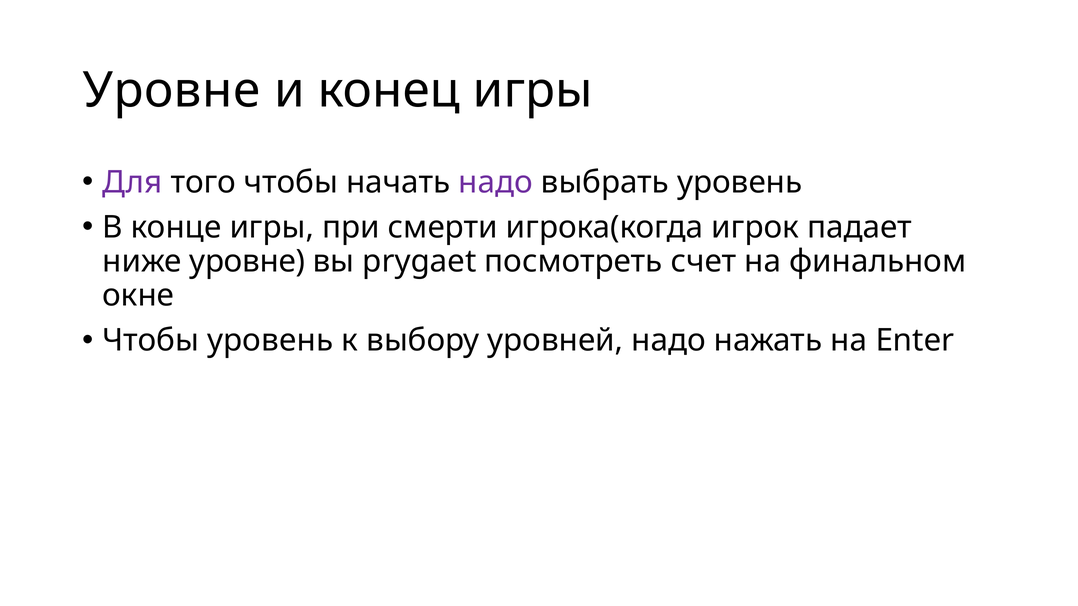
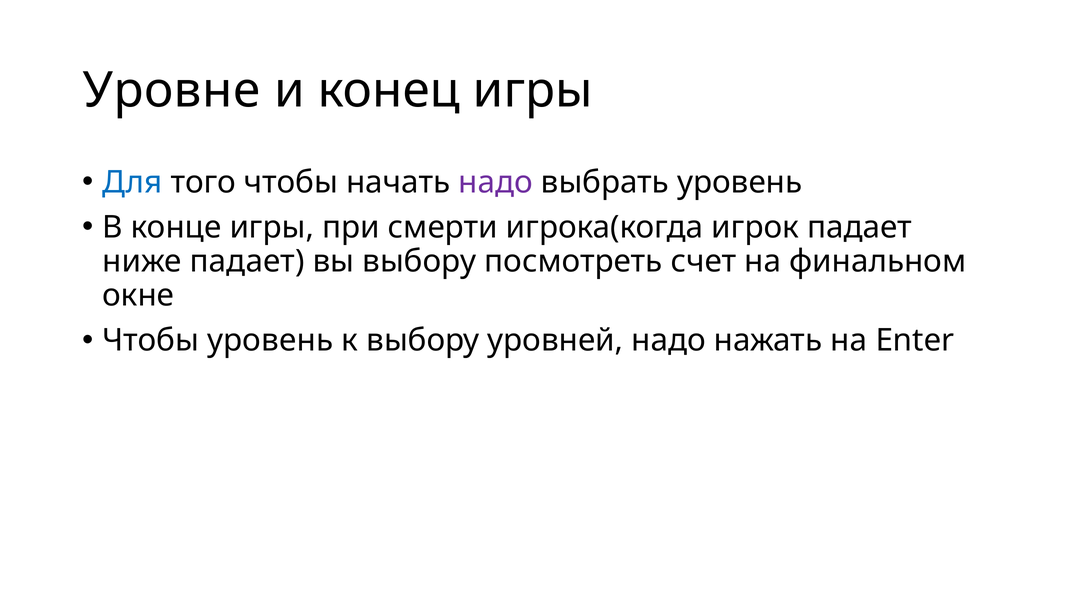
Для colour: purple -> blue
ниже уровне: уровне -> падает
вы prygaet: prygaet -> выбору
